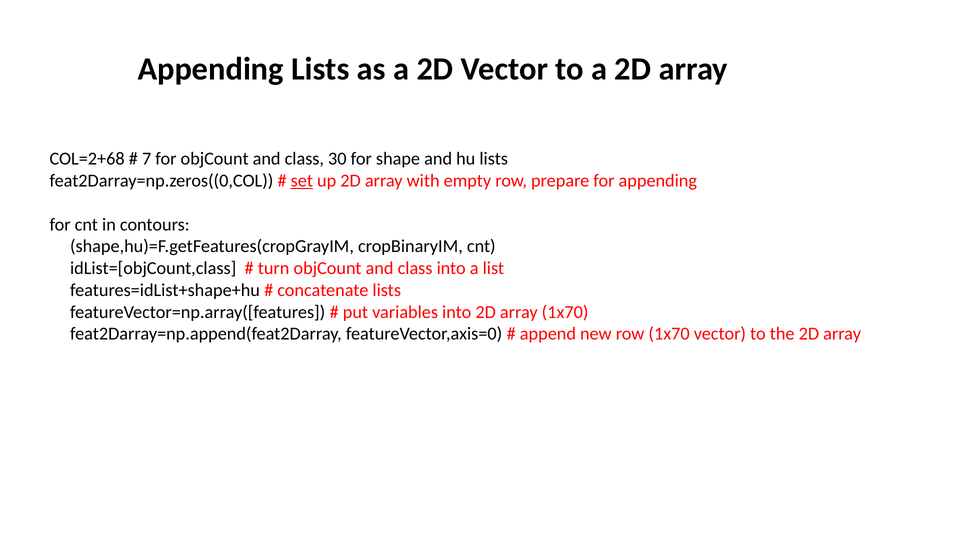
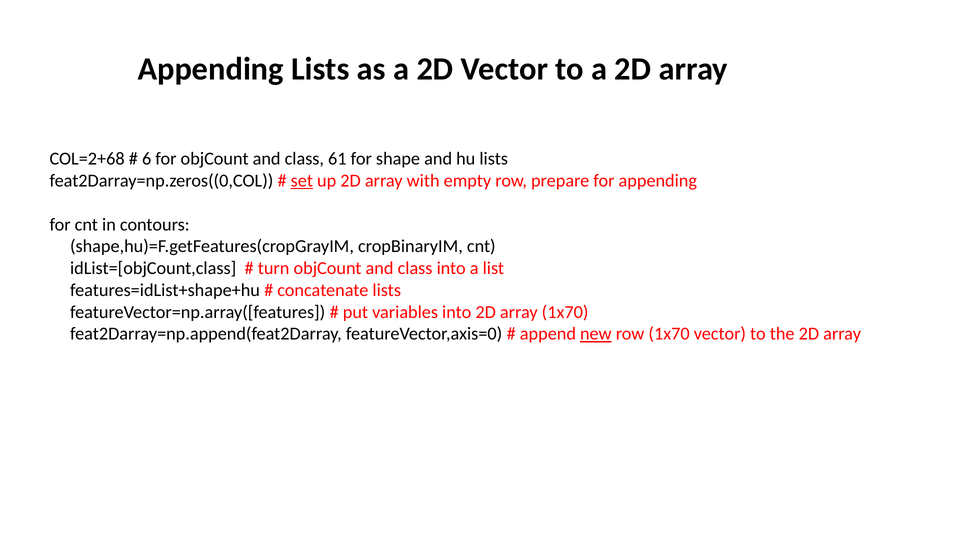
7: 7 -> 6
30: 30 -> 61
new underline: none -> present
